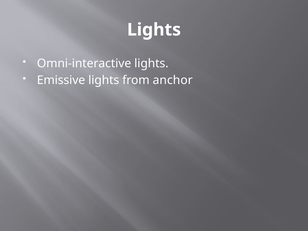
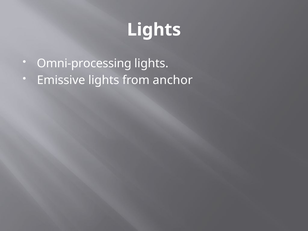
Omni-interactive: Omni-interactive -> Omni-processing
